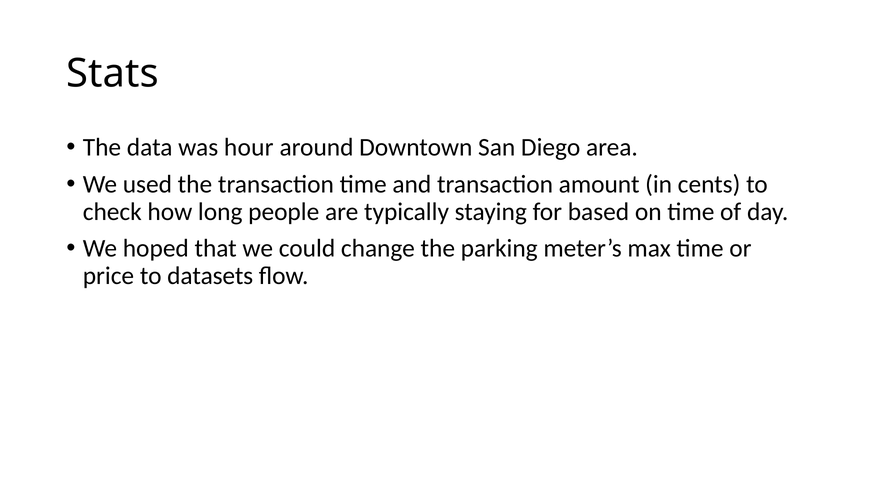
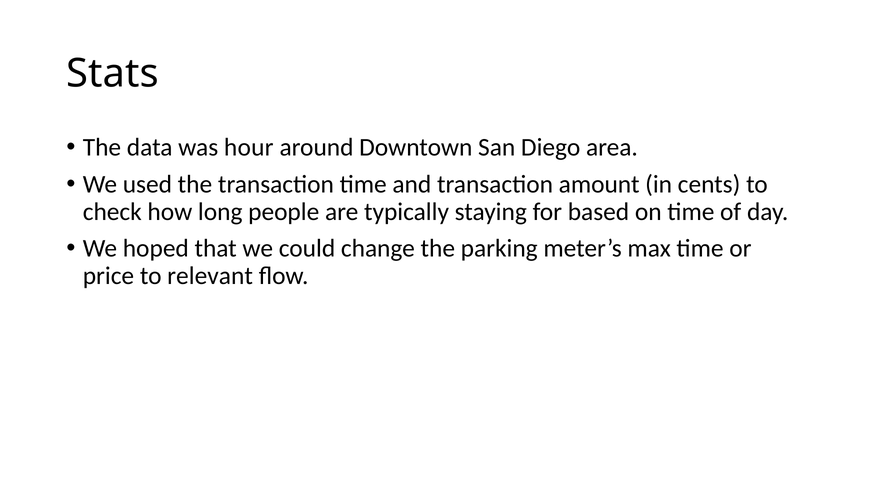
datasets: datasets -> relevant
